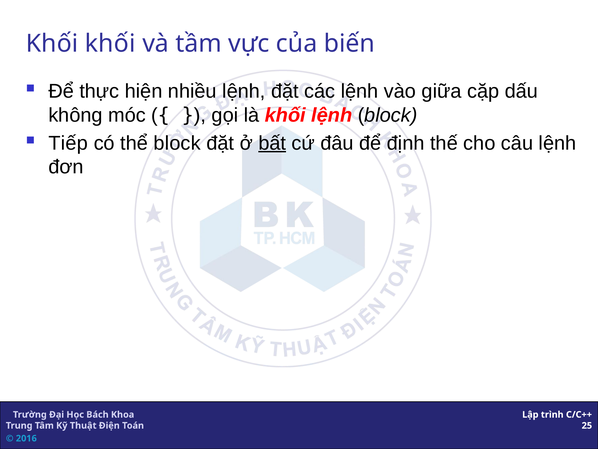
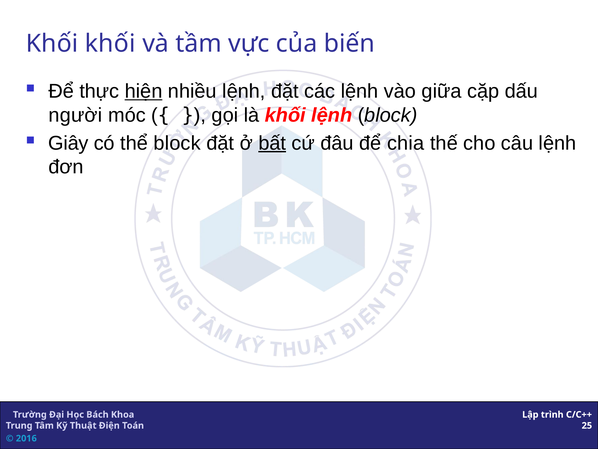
hiện underline: none -> present
không: không -> người
Tiếp: Tiếp -> Giây
định: định -> chia
